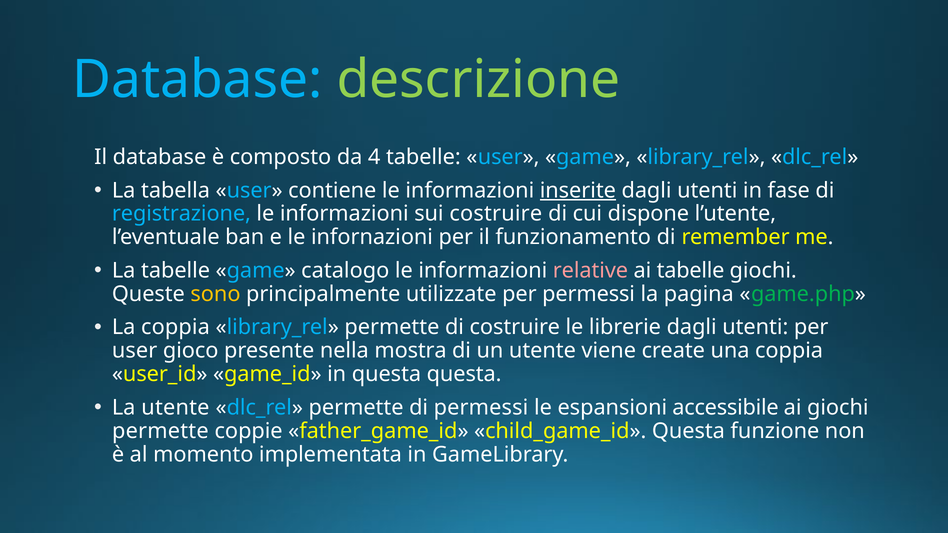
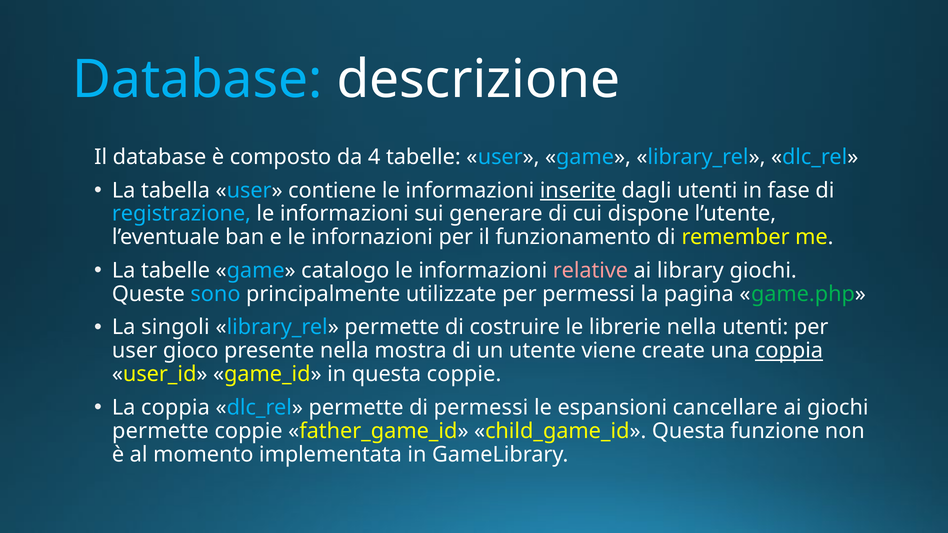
descrizione colour: light green -> white
sui costruire: costruire -> generare
ai tabelle: tabelle -> library
sono colour: yellow -> light blue
La coppia: coppia -> singoli
librerie dagli: dagli -> nella
coppia at (789, 351) underline: none -> present
questa questa: questa -> coppie
La utente: utente -> coppia
accessibile: accessibile -> cancellare
